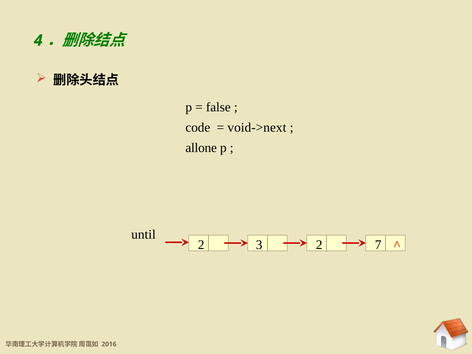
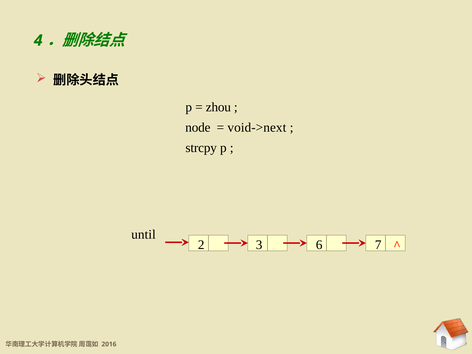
false: false -> zhou
code: code -> node
allone: allone -> strcpy
3 2: 2 -> 6
